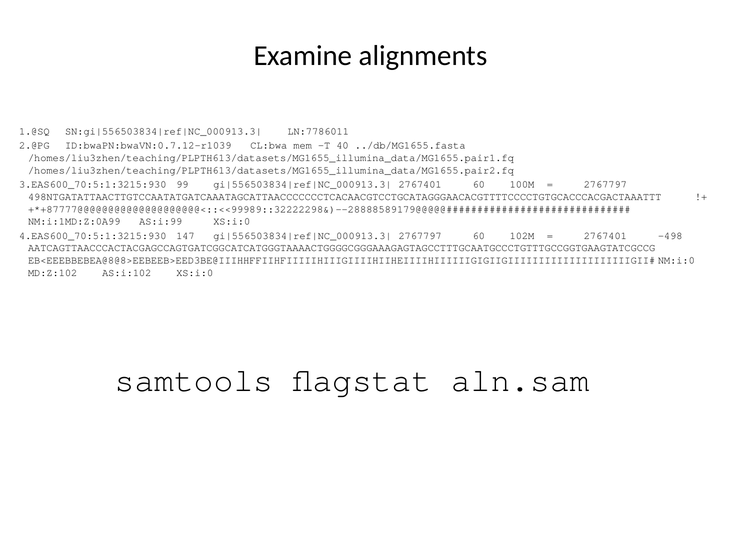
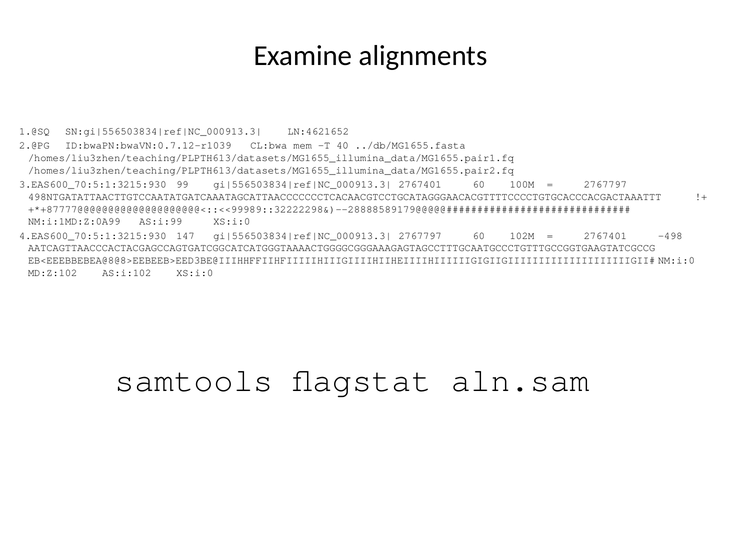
LN:7786011: LN:7786011 -> LN:4621652
